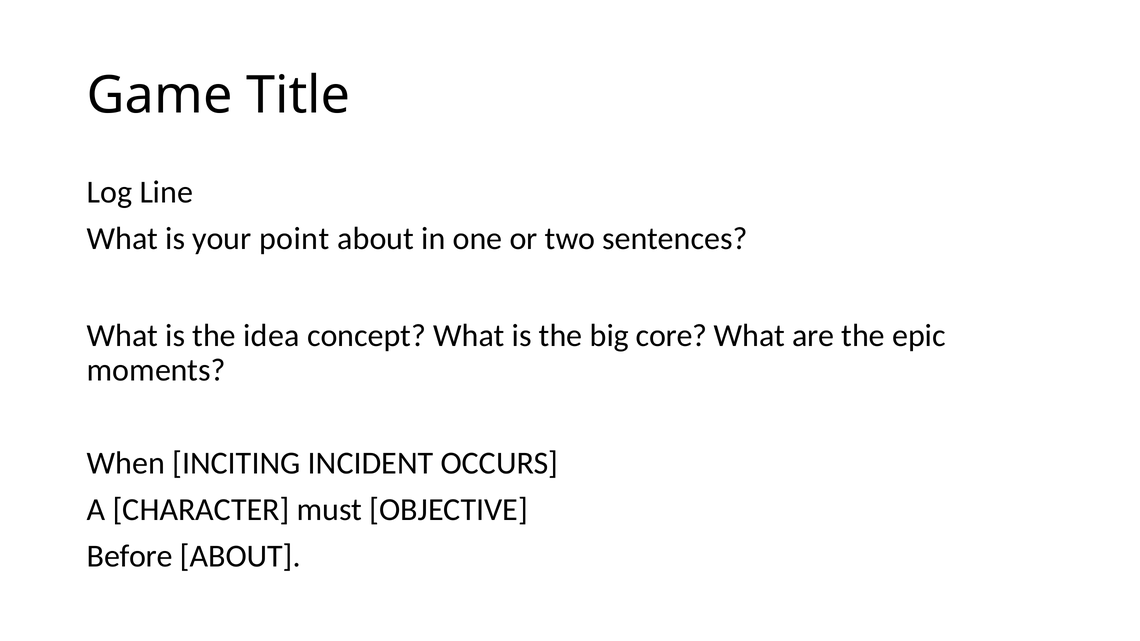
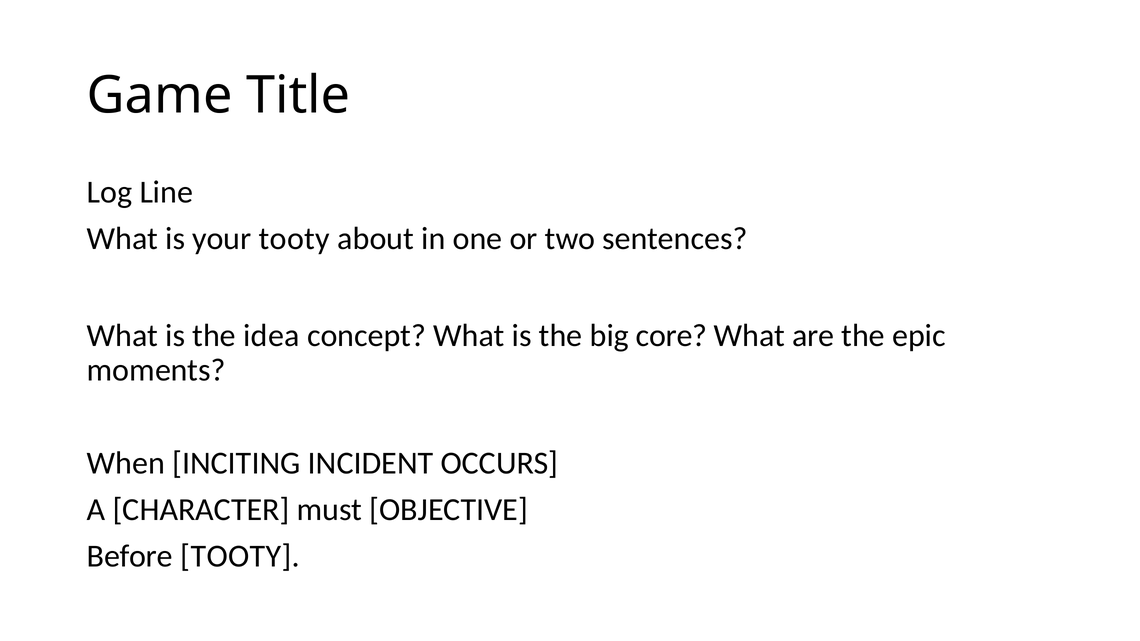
your point: point -> tooty
Before ABOUT: ABOUT -> TOOTY
